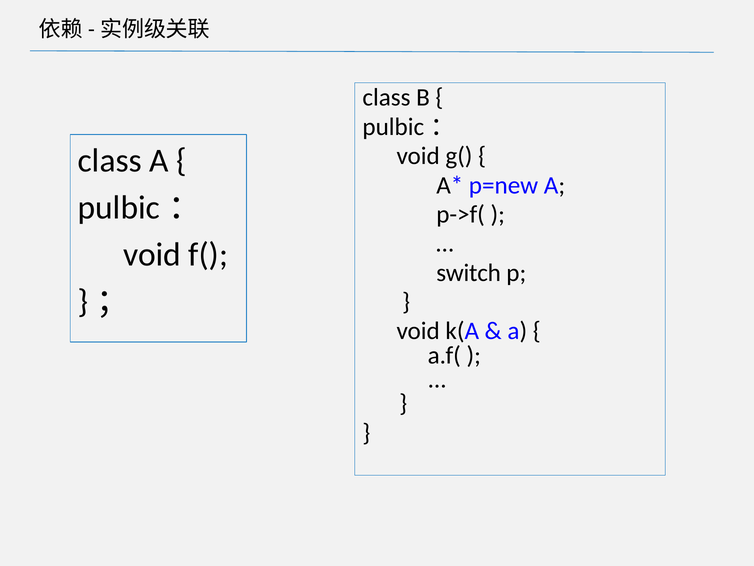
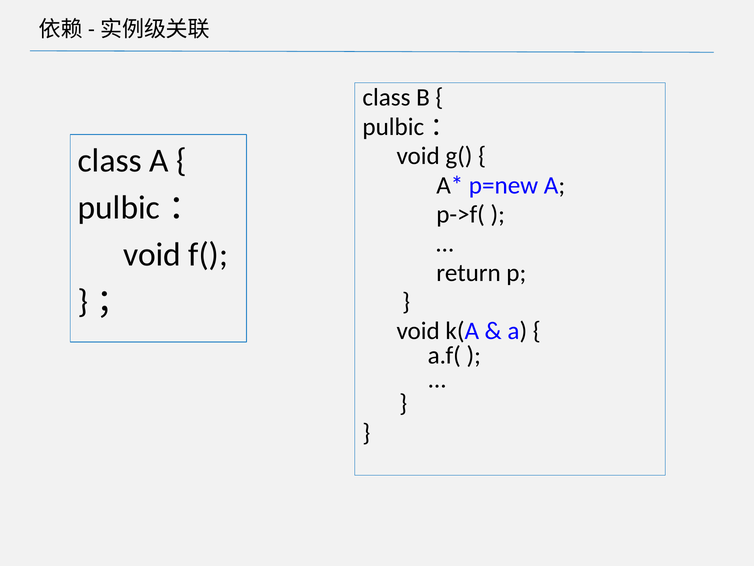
switch: switch -> return
